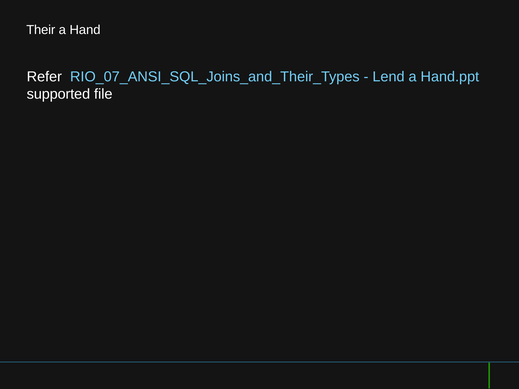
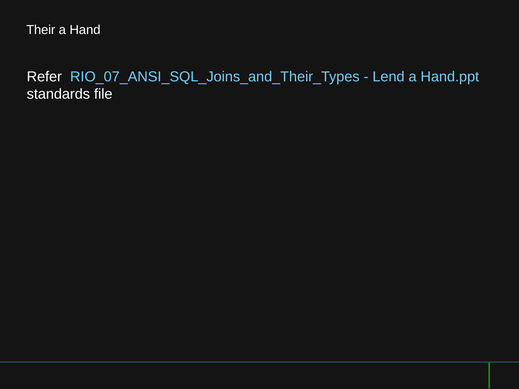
supported: supported -> standards
